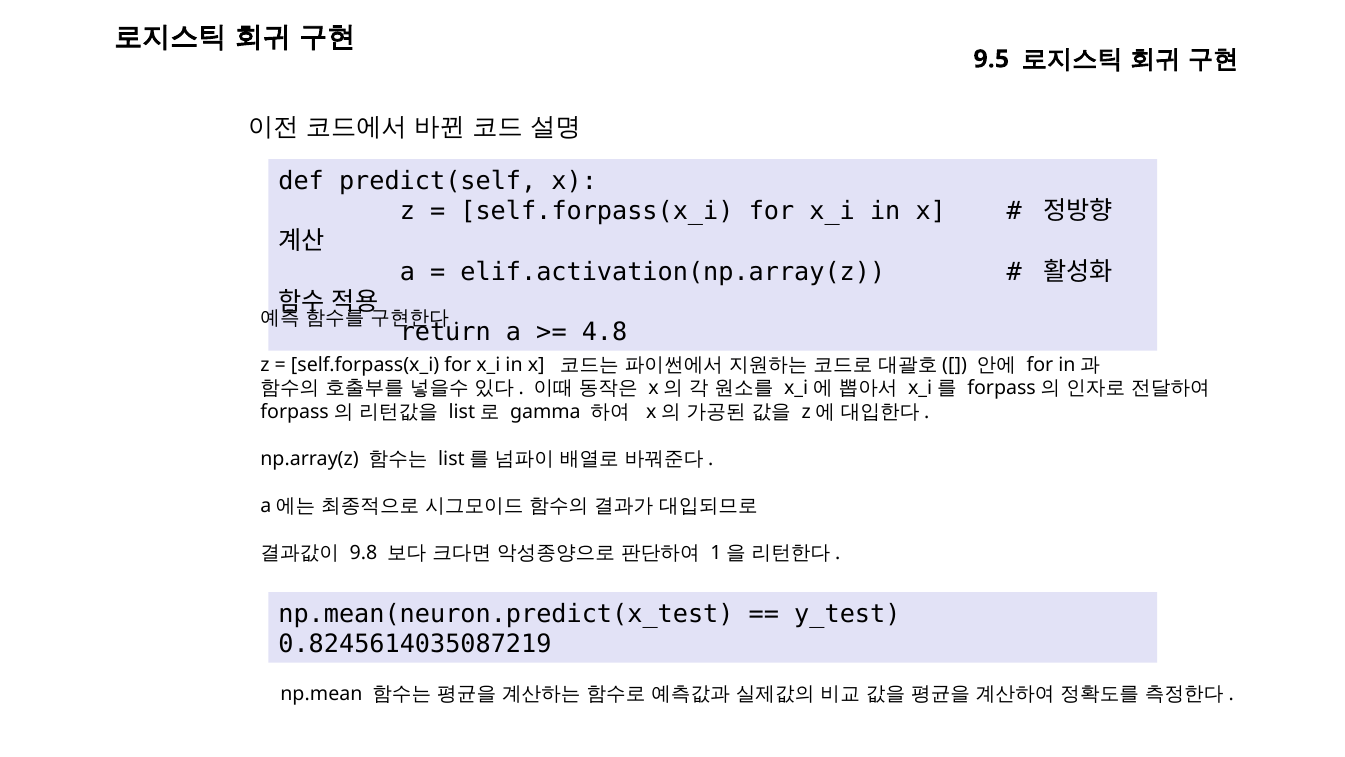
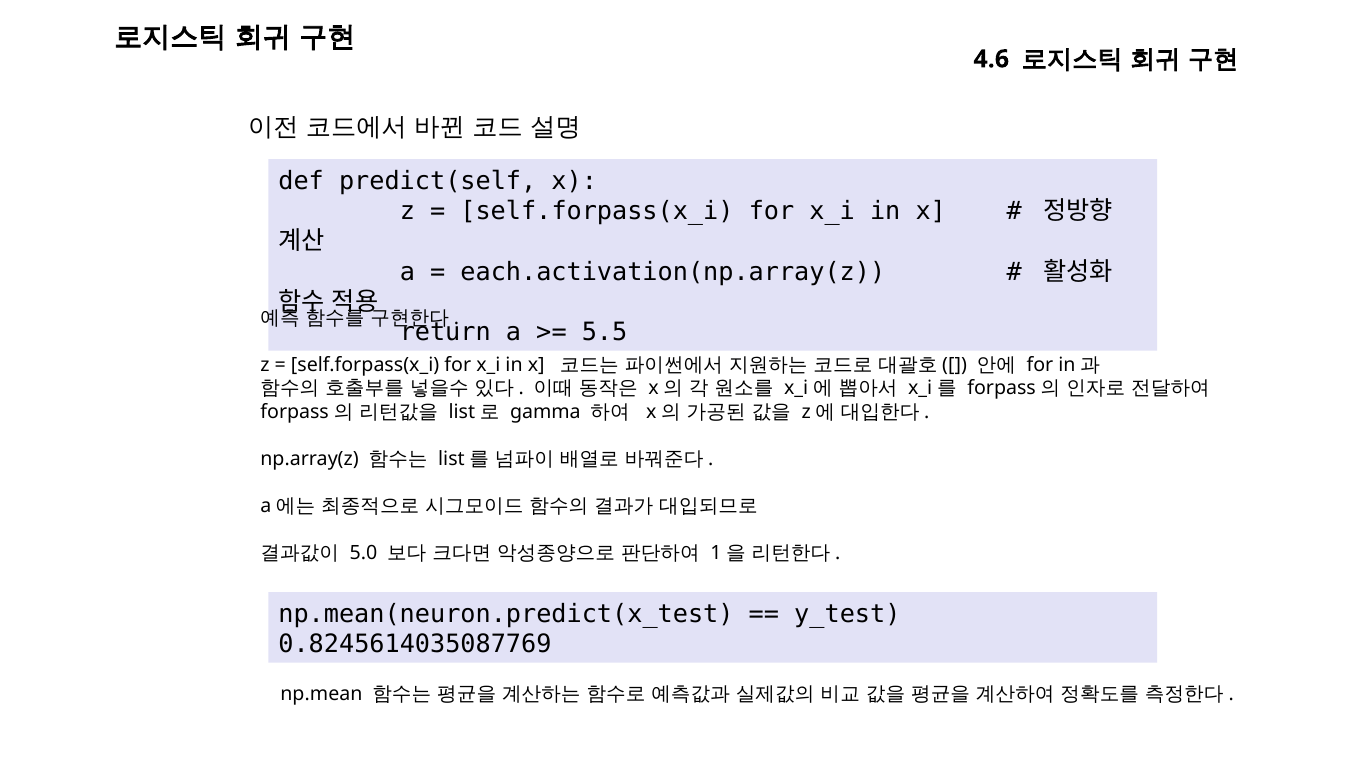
9.5: 9.5 -> 4.6
elif.activation(np.array(z: elif.activation(np.array(z -> each.activation(np.array(z
4.8: 4.8 -> 5.5
9.8: 9.8 -> 5.0
0.8245614035087219: 0.8245614035087219 -> 0.8245614035087769
